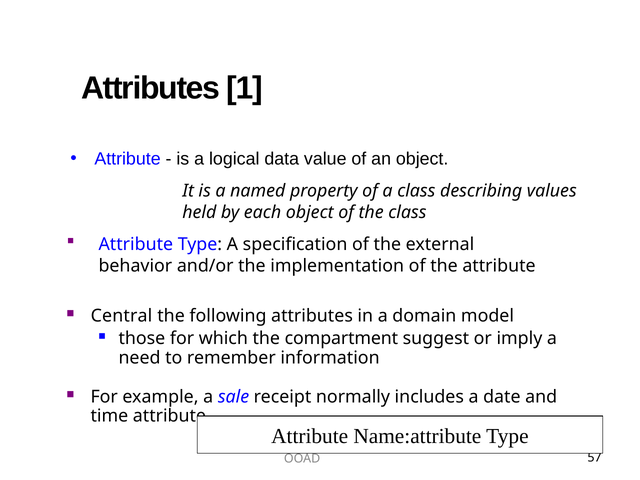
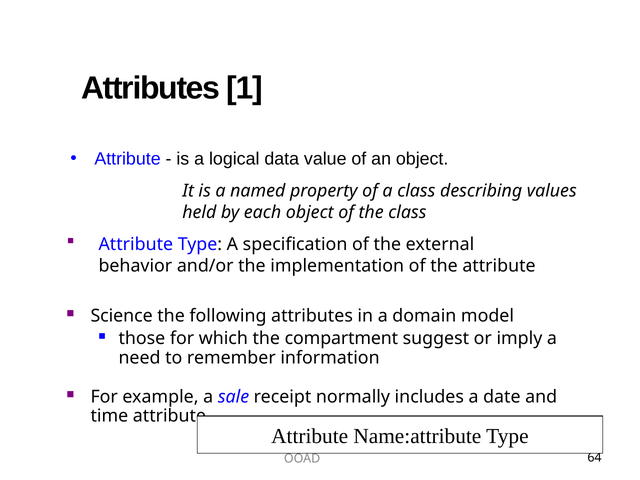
Central: Central -> Science
57: 57 -> 64
